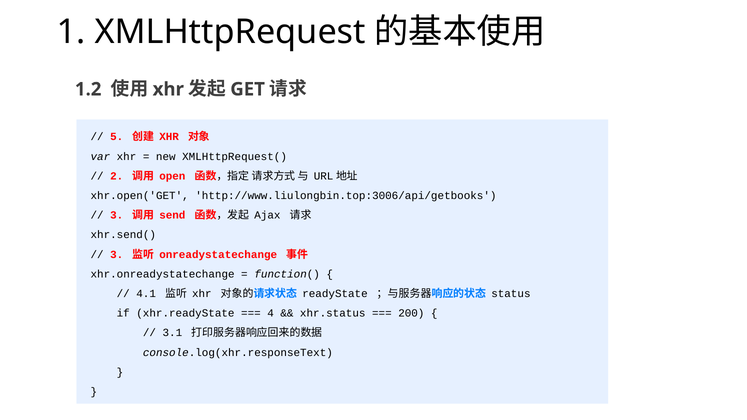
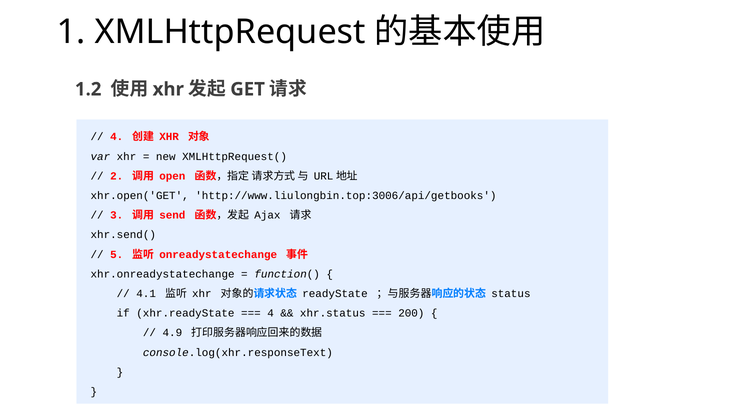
5 at (117, 137): 5 -> 4
3 at (117, 255): 3 -> 5
3.1: 3.1 -> 4.9
